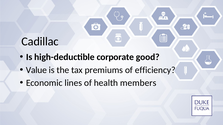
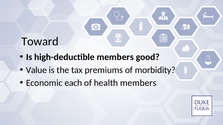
Cadillac: Cadillac -> Toward
high-deductible corporate: corporate -> members
efficiency: efficiency -> morbidity
lines: lines -> each
